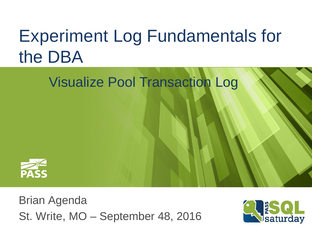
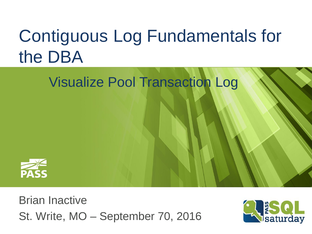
Experiment: Experiment -> Contiguous
Agenda: Agenda -> Inactive
48: 48 -> 70
